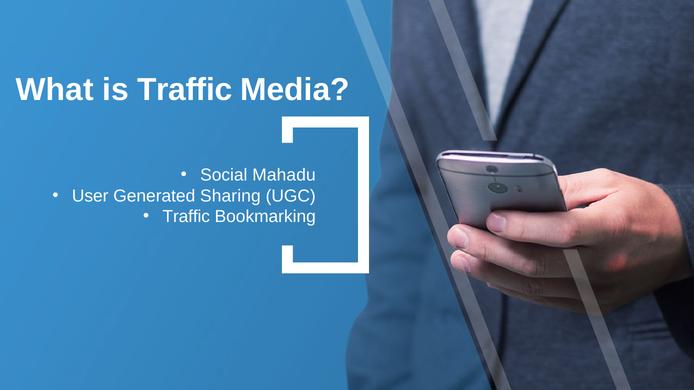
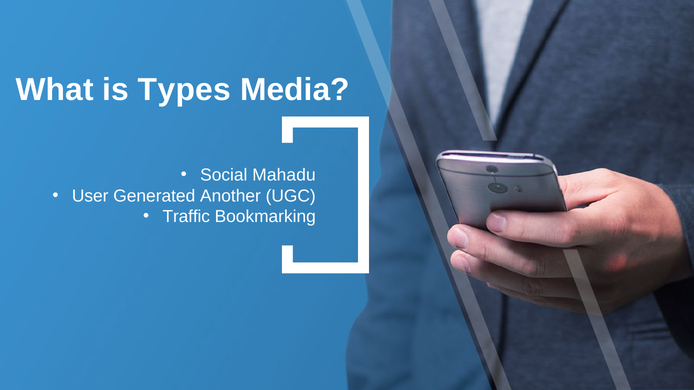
is Traffic: Traffic -> Types
Sharing: Sharing -> Another
